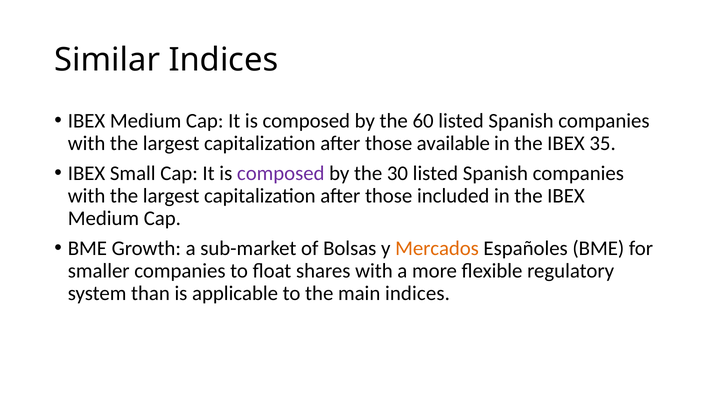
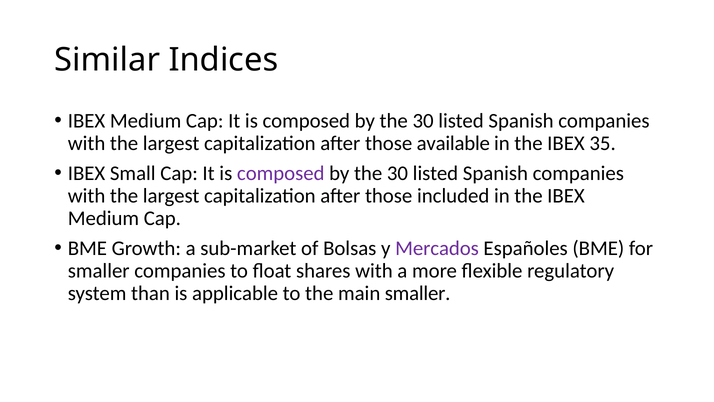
60 at (423, 121): 60 -> 30
Mercados colour: orange -> purple
main indices: indices -> smaller
